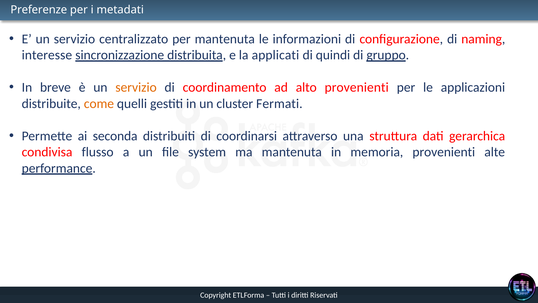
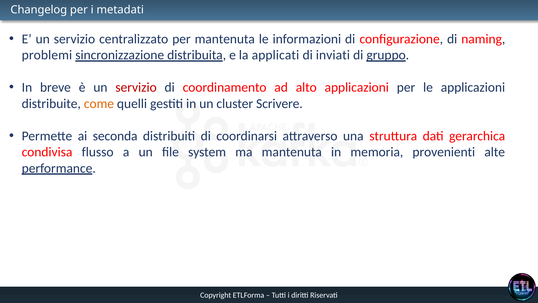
Preferenze: Preferenze -> Changelog
interesse: interesse -> problemi
quindi: quindi -> inviati
servizio at (136, 87) colour: orange -> red
alto provenienti: provenienti -> applicazioni
Fermati: Fermati -> Scrivere
